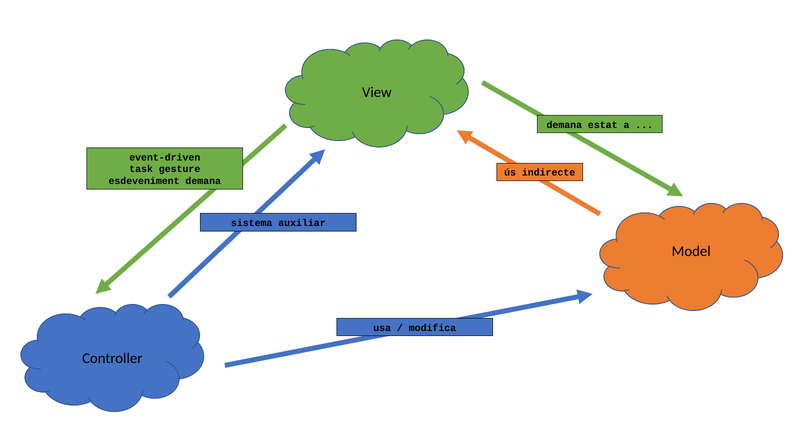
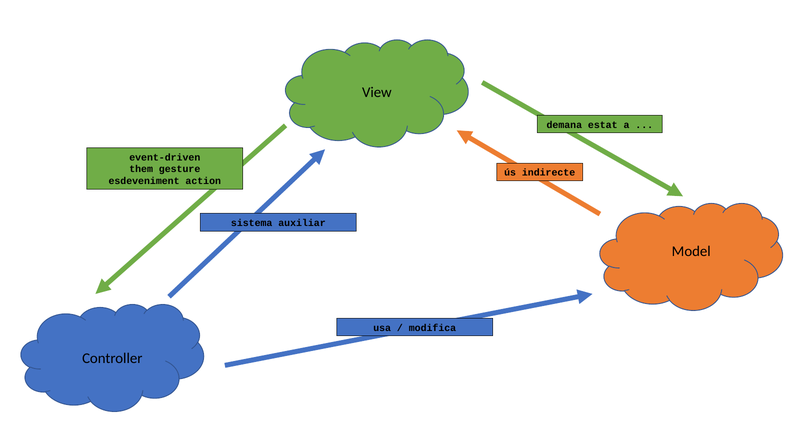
task: task -> them
esdeveniment demana: demana -> action
